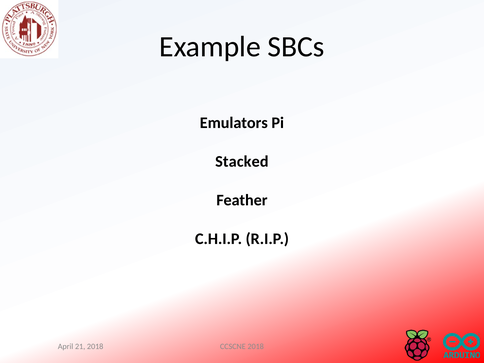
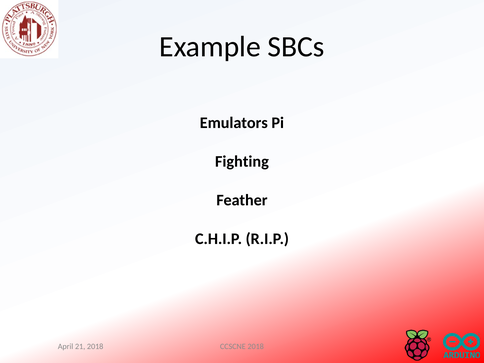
Stacked: Stacked -> Fighting
